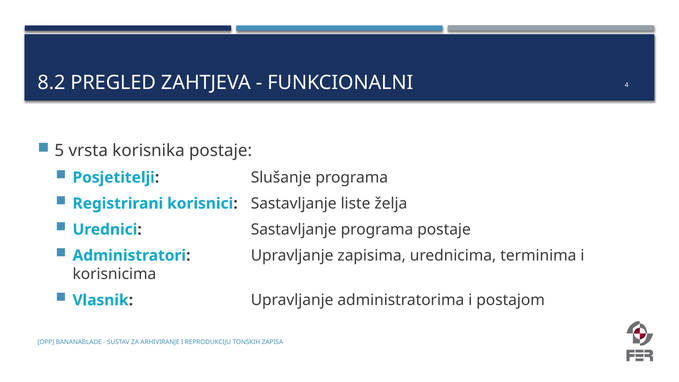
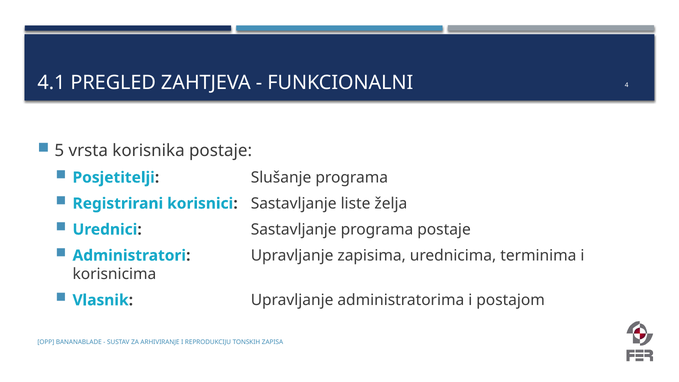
8.2: 8.2 -> 4.1
